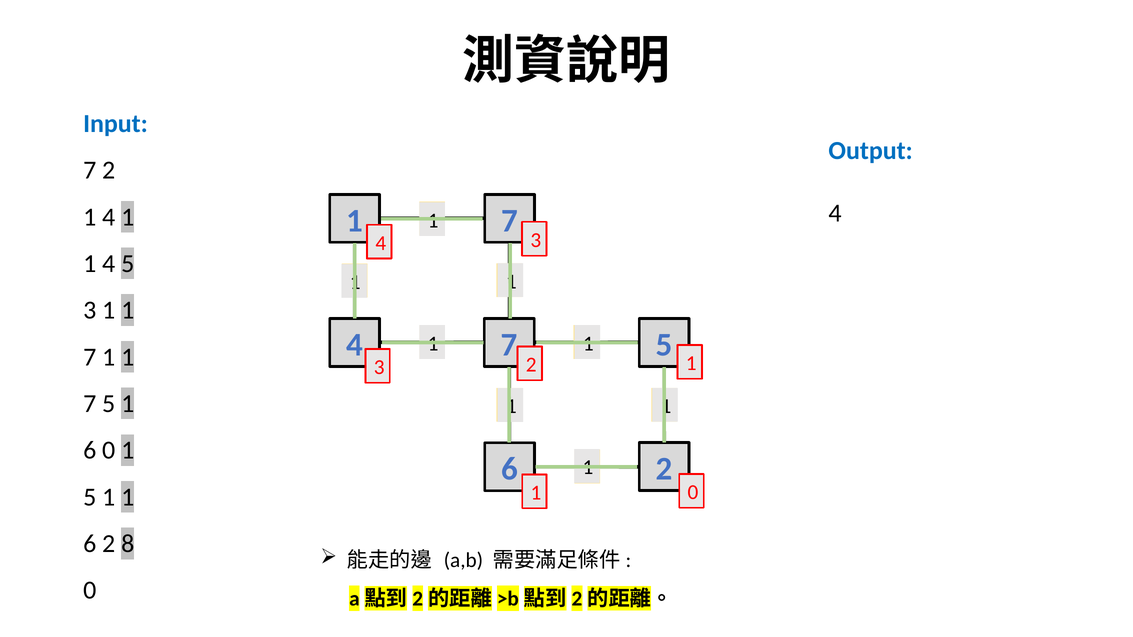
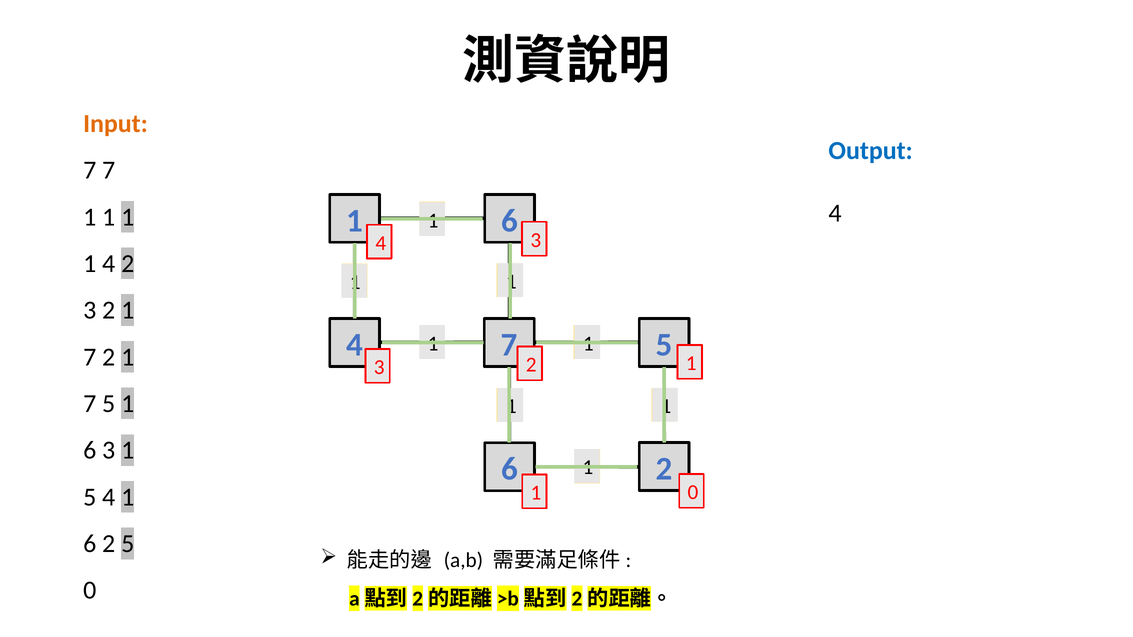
Input colour: blue -> orange
7 2: 2 -> 7
4 at (109, 217): 4 -> 1
7 at (510, 221): 7 -> 6
4 5: 5 -> 2
1 at (109, 310): 1 -> 2
1 at (109, 357): 1 -> 2
6 0: 0 -> 3
1 at (109, 497): 1 -> 4
2 8: 8 -> 5
